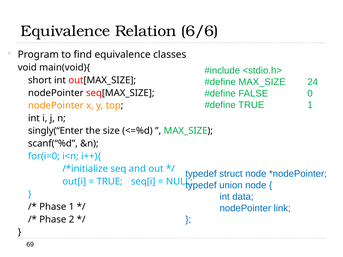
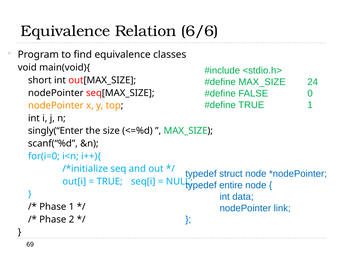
union: union -> entire
